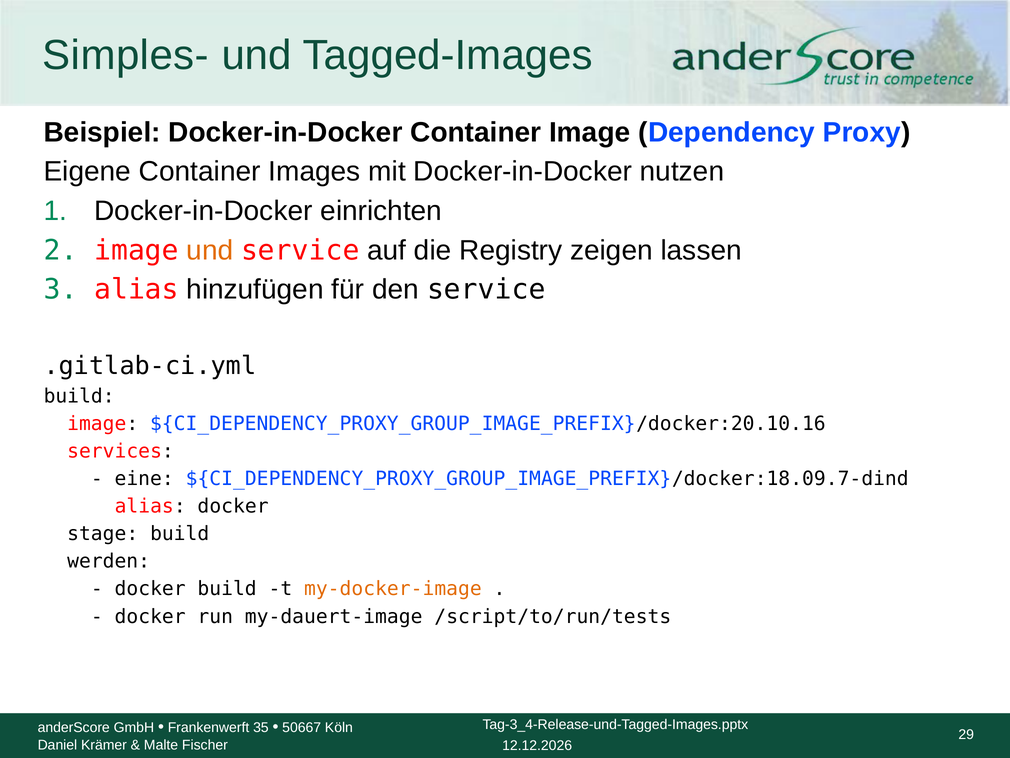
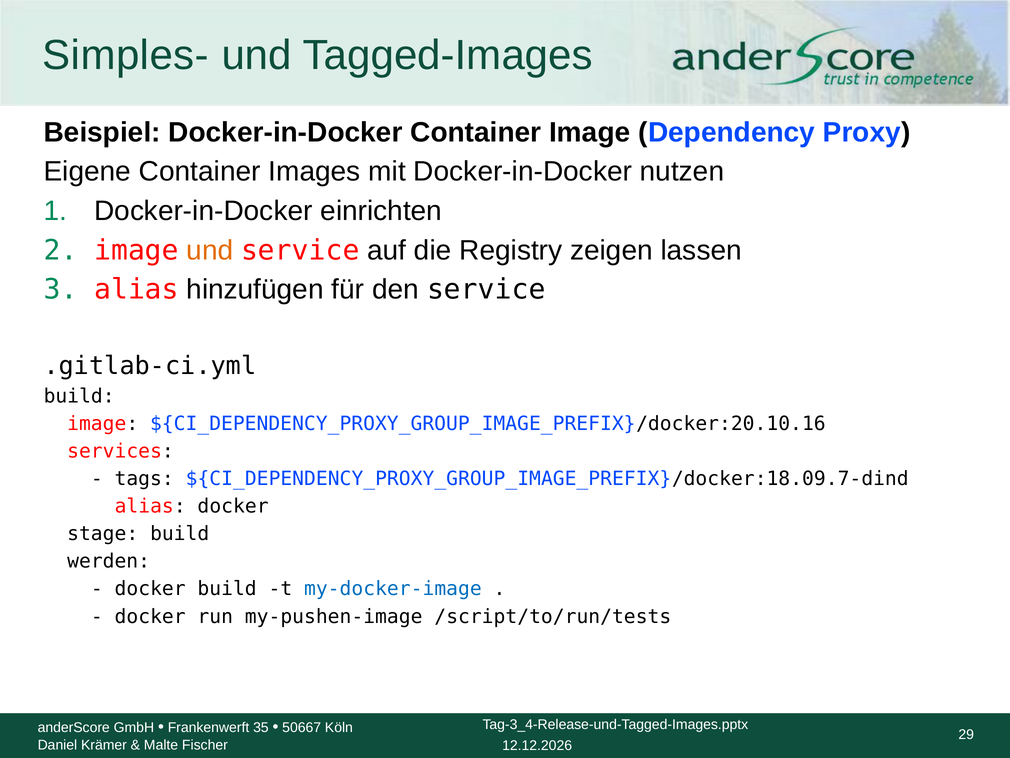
eine: eine -> tags
my-docker-image colour: orange -> blue
my-dauert-image: my-dauert-image -> my-pushen-image
